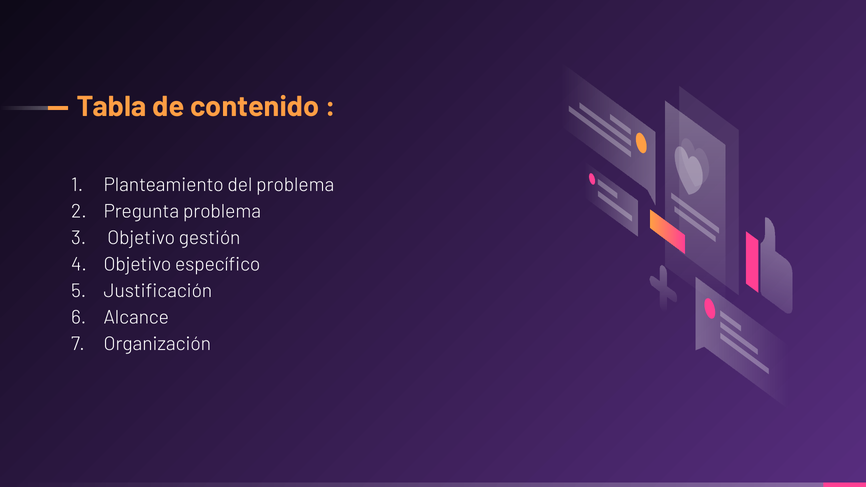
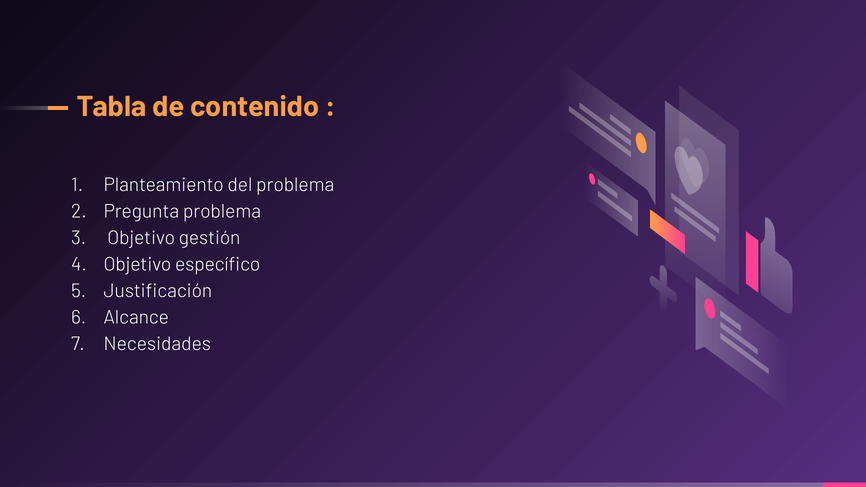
Organización: Organización -> Necesidades
